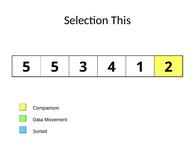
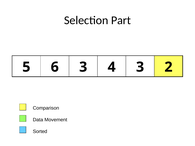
This: This -> Part
5 5: 5 -> 6
4 1: 1 -> 3
